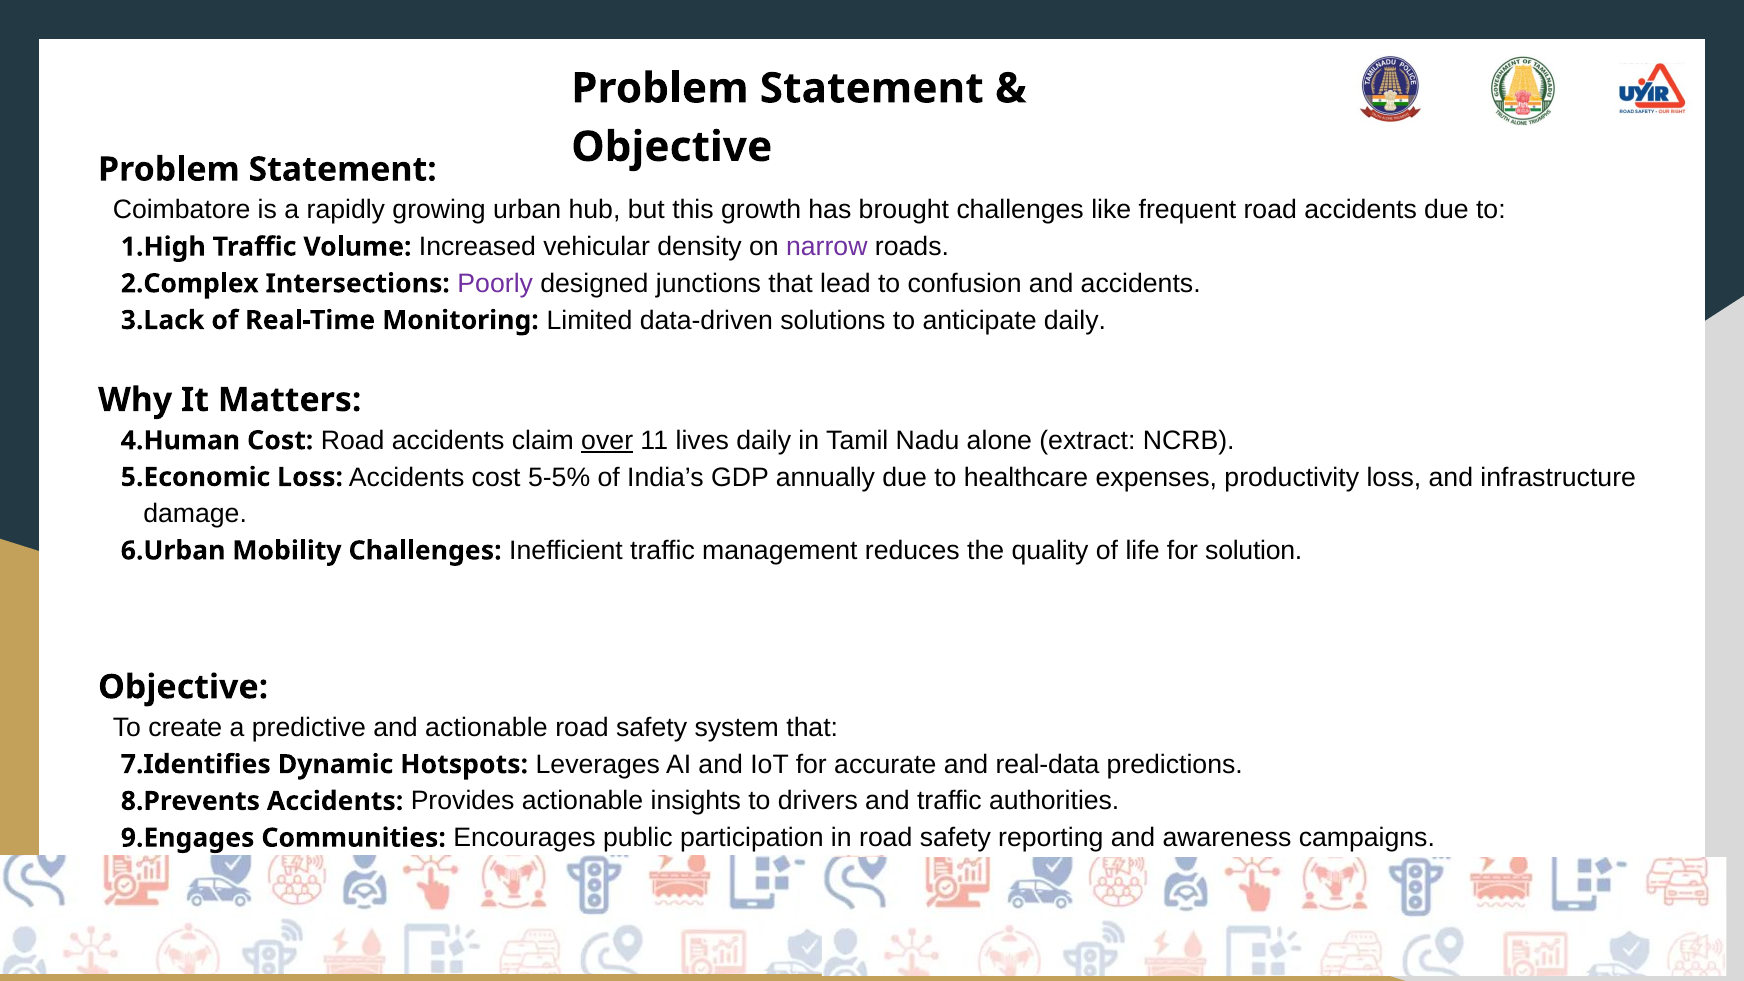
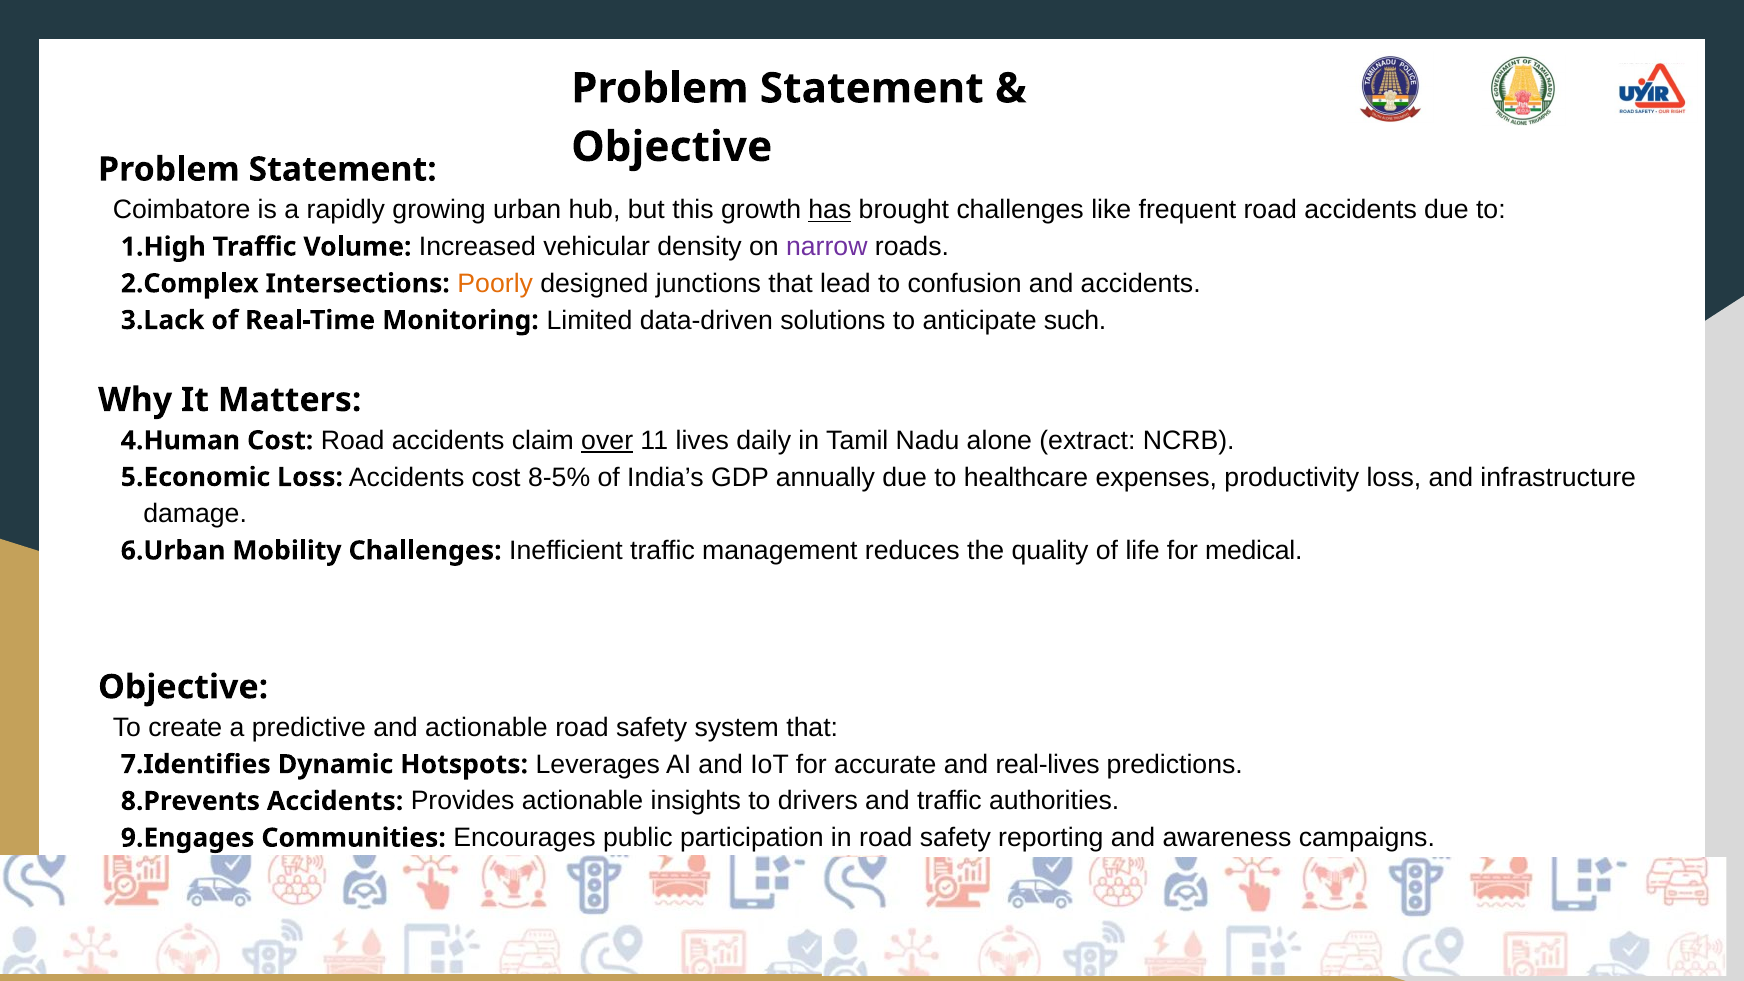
has underline: none -> present
Poorly colour: purple -> orange
anticipate daily: daily -> such
5-5%: 5-5% -> 8-5%
solution: solution -> medical
real-data: real-data -> real-lives
